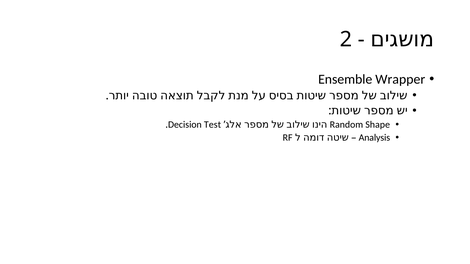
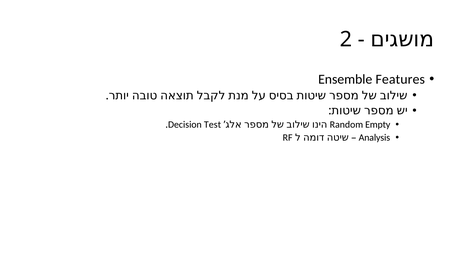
Wrapper: Wrapper -> Features
Shape: Shape -> Empty
